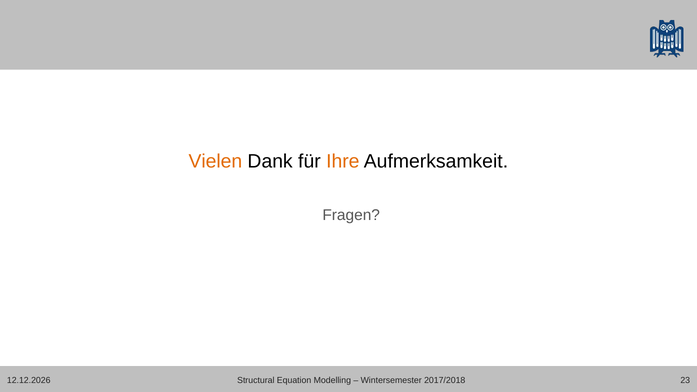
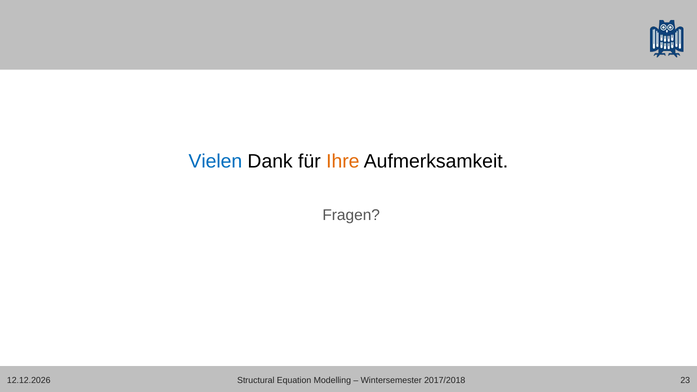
Vielen colour: orange -> blue
